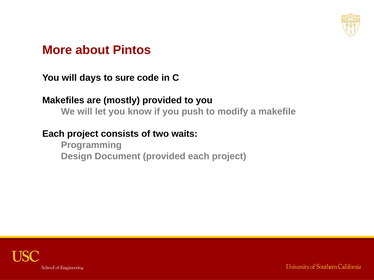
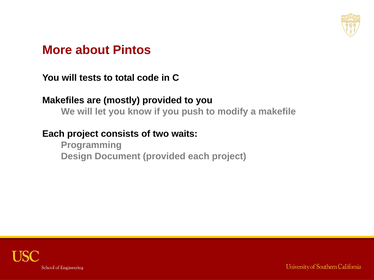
days: days -> tests
sure: sure -> total
